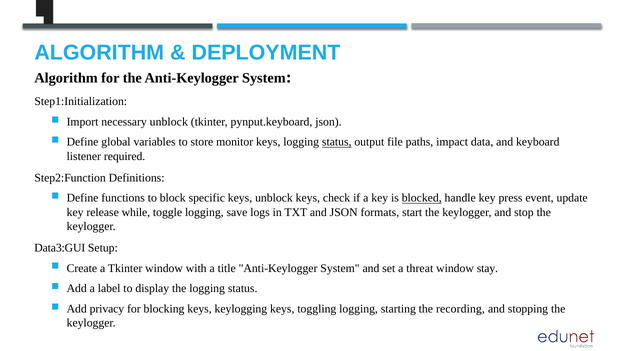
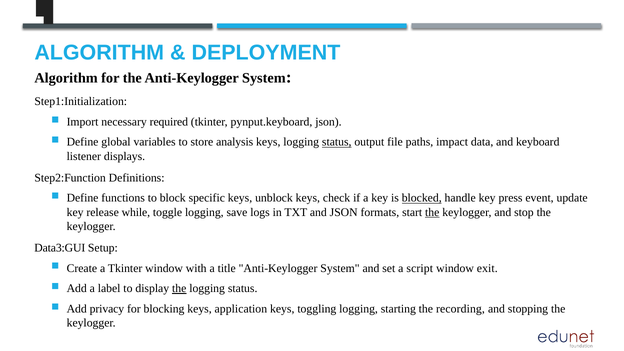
necessary unblock: unblock -> required
monitor: monitor -> analysis
required: required -> displays
the at (432, 212) underline: none -> present
threat: threat -> script
stay: stay -> exit
the at (179, 288) underline: none -> present
keylogging: keylogging -> application
